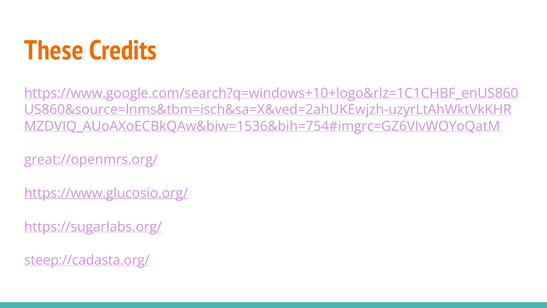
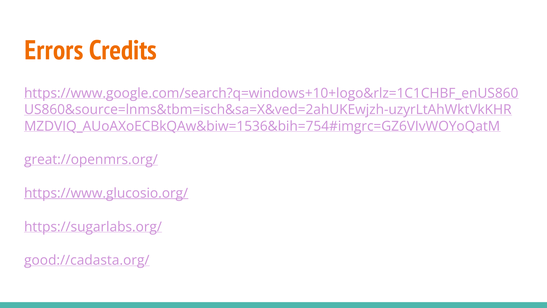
These: These -> Errors
steep://cadasta.org/: steep://cadasta.org/ -> good://cadasta.org/
